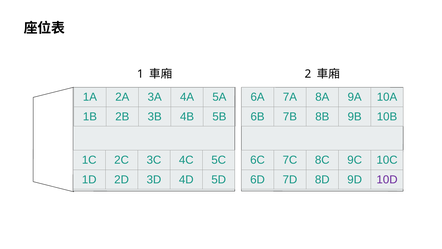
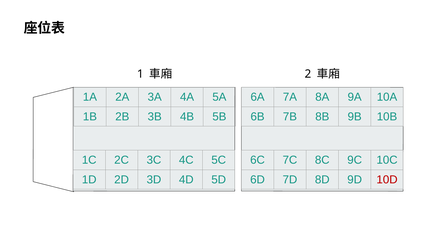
10D colour: purple -> red
